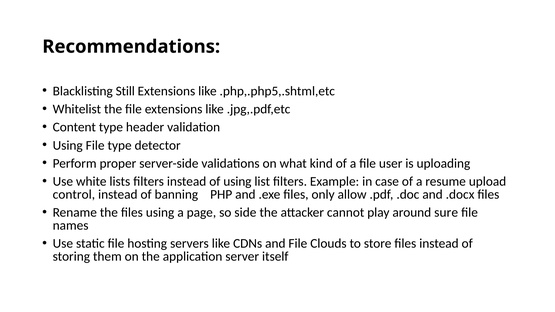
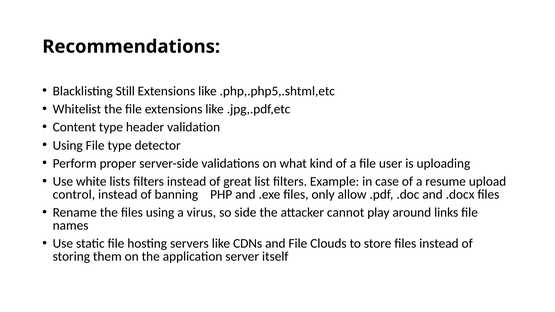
of using: using -> great
page: page -> virus
sure: sure -> links
